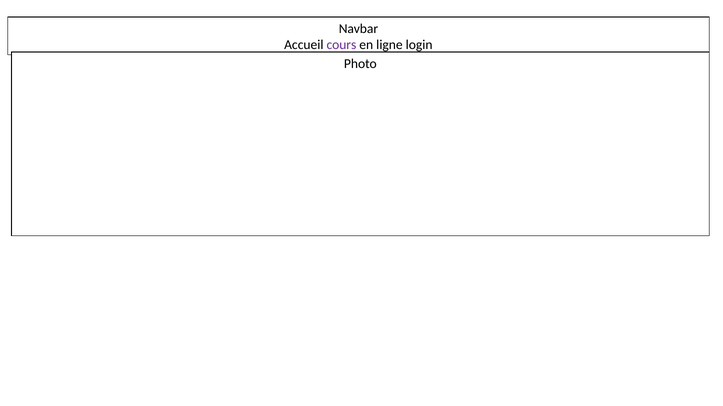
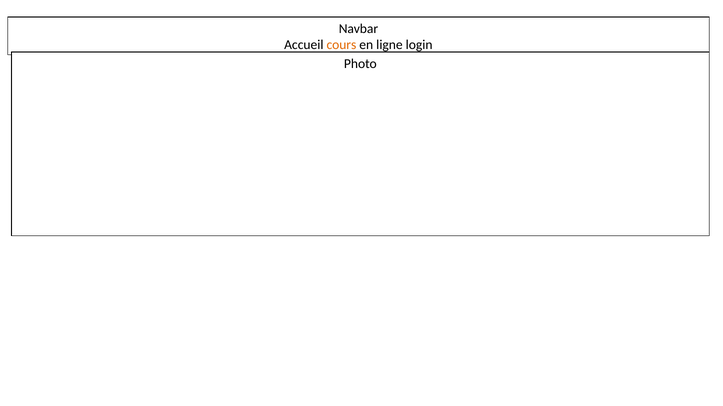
cours colour: purple -> orange
